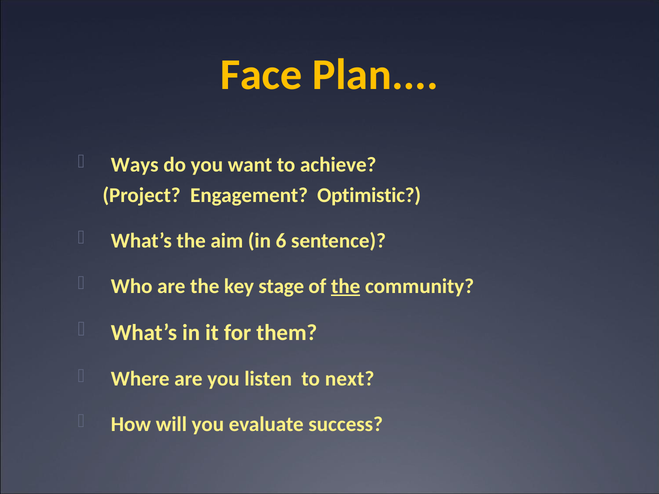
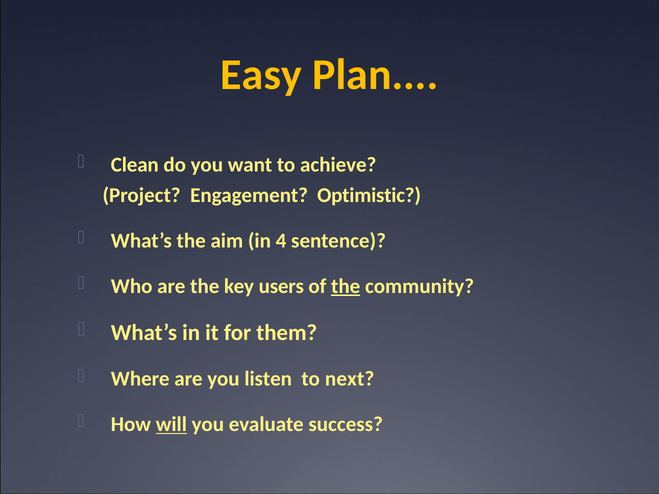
Face: Face -> Easy
Ways: Ways -> Clean
6: 6 -> 4
stage: stage -> users
will underline: none -> present
